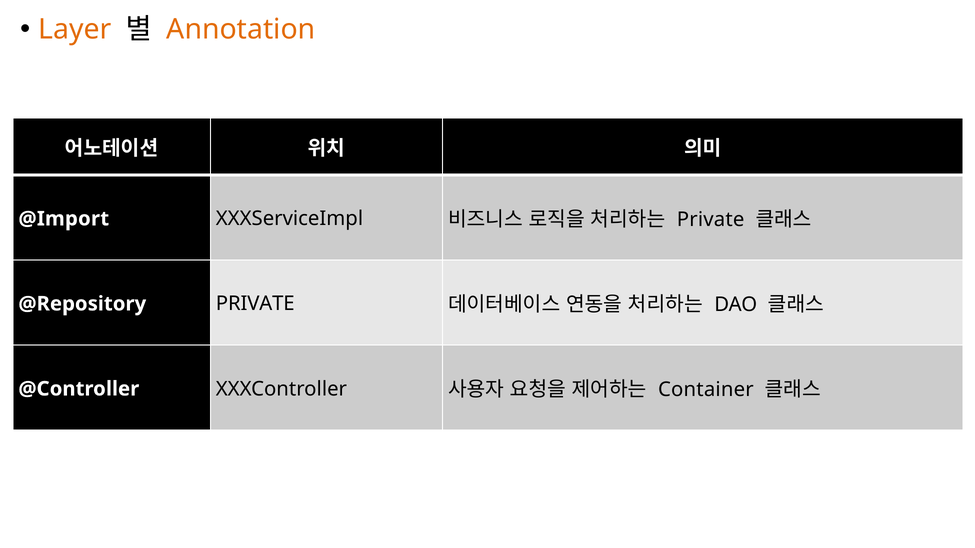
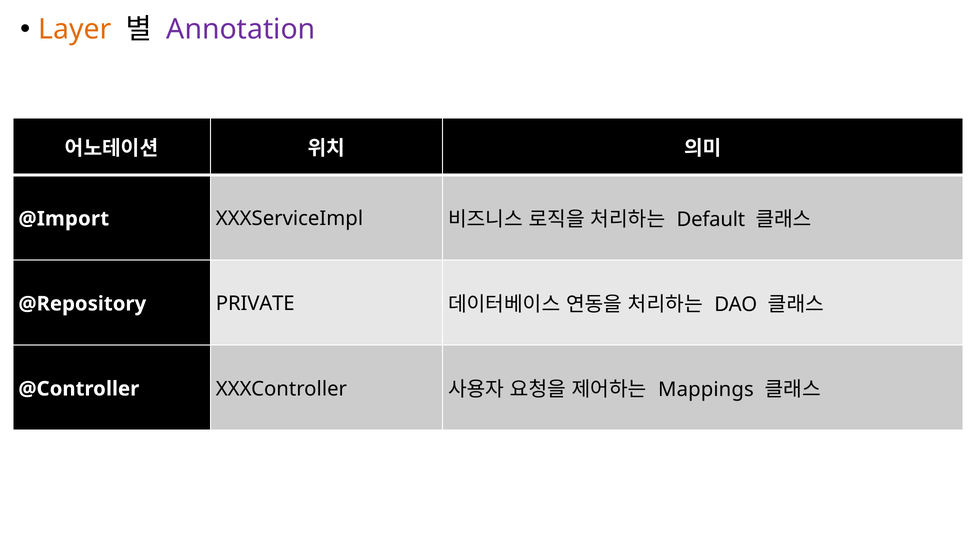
Annotation colour: orange -> purple
Private at (711, 220): Private -> Default
Container: Container -> Mappings
